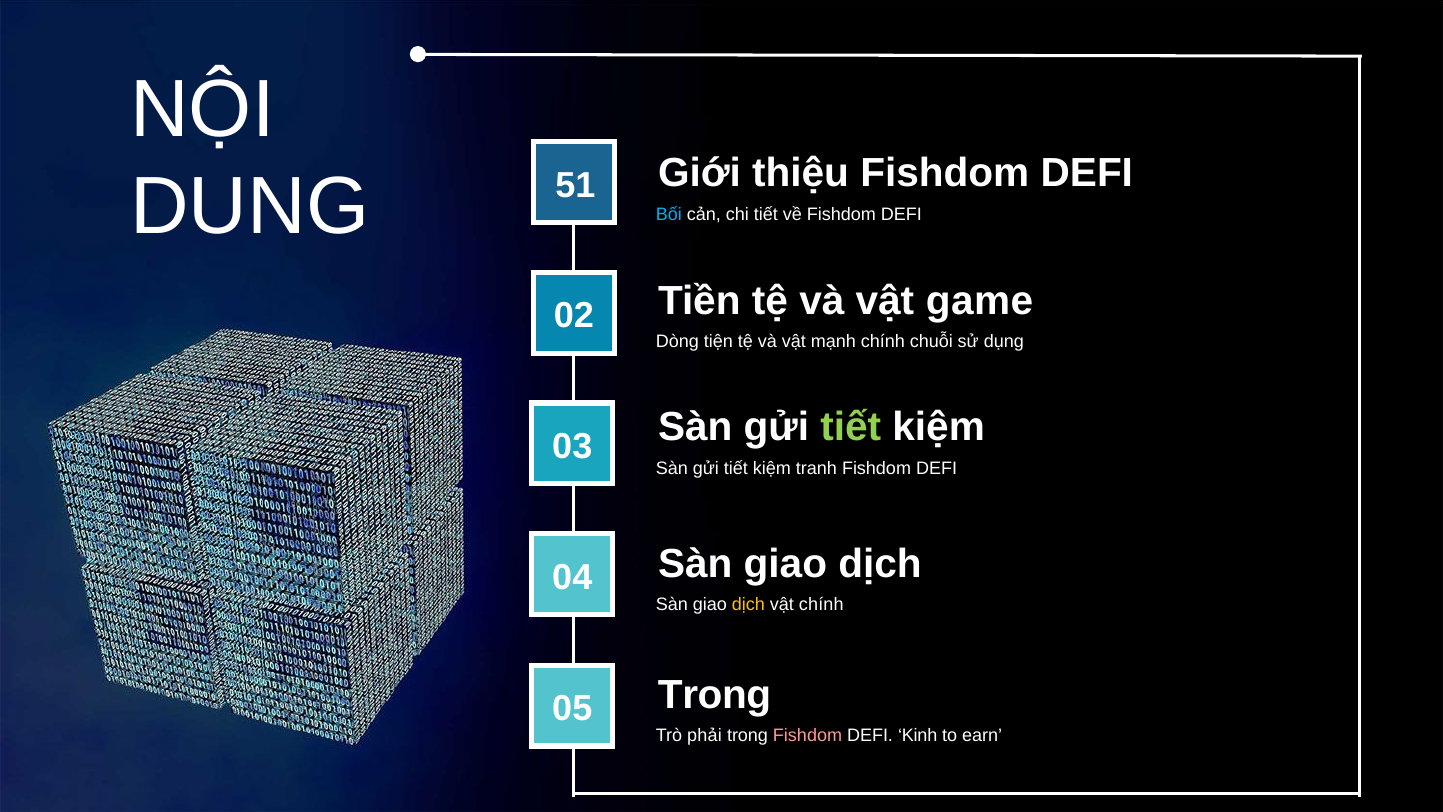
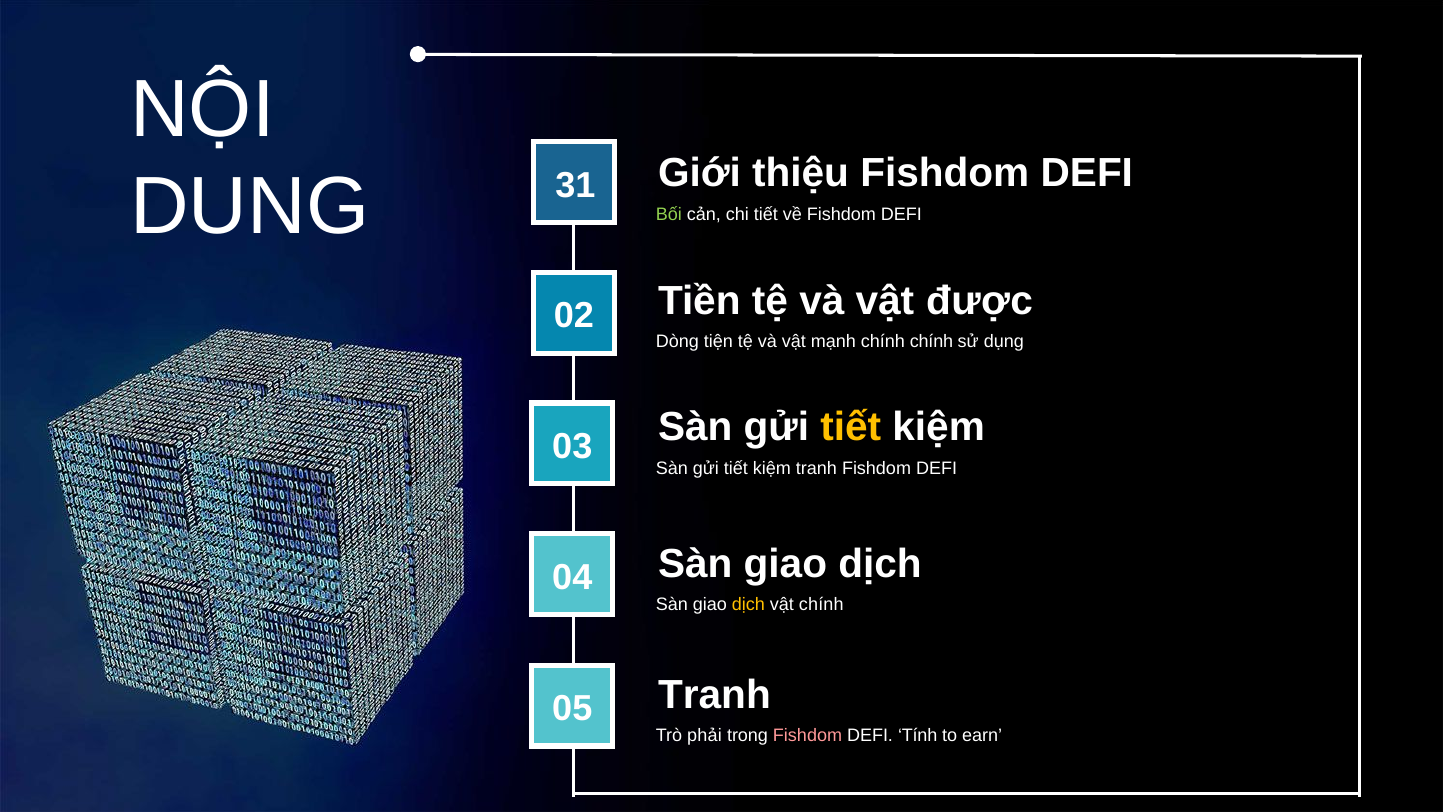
51: 51 -> 31
Bối colour: light blue -> light green
game: game -> được
chính chuỗi: chuỗi -> chính
tiết at (851, 426) colour: light green -> yellow
Trong at (715, 695): Trong -> Tranh
Kinh: Kinh -> Tính
